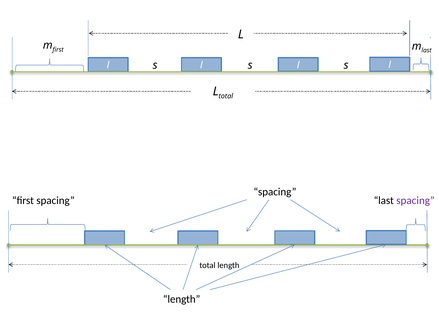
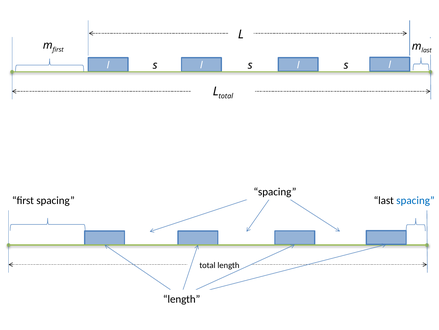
spacing at (415, 200) colour: purple -> blue
